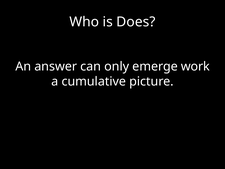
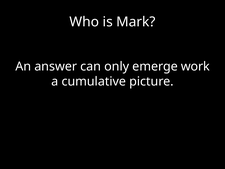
Does: Does -> Mark
